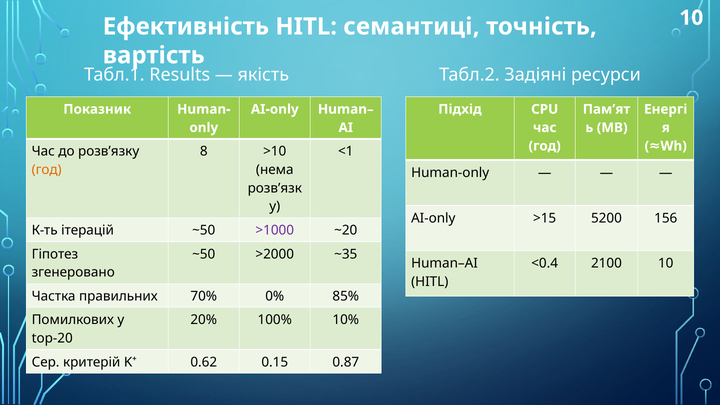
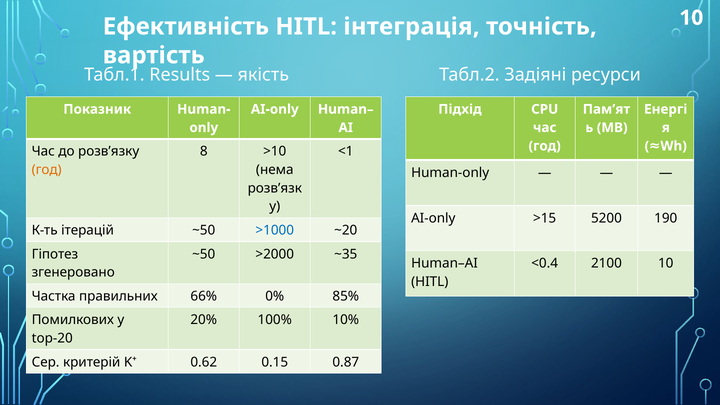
семантиці: семантиці -> інтеграція
156: 156 -> 190
>1000 colour: purple -> blue
70%: 70% -> 66%
